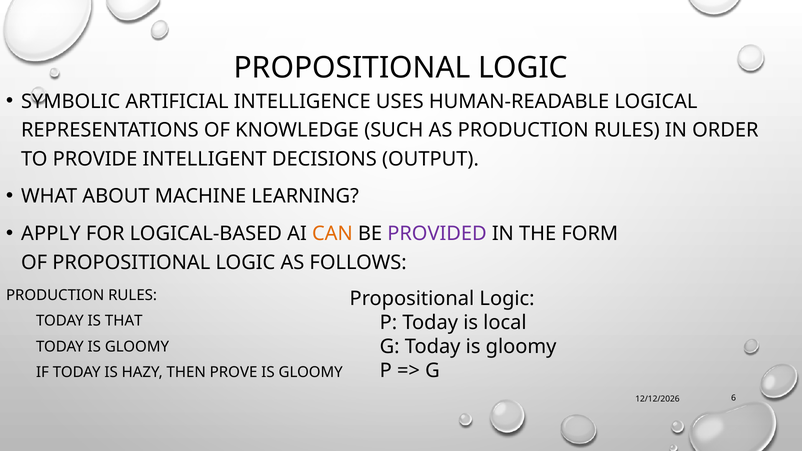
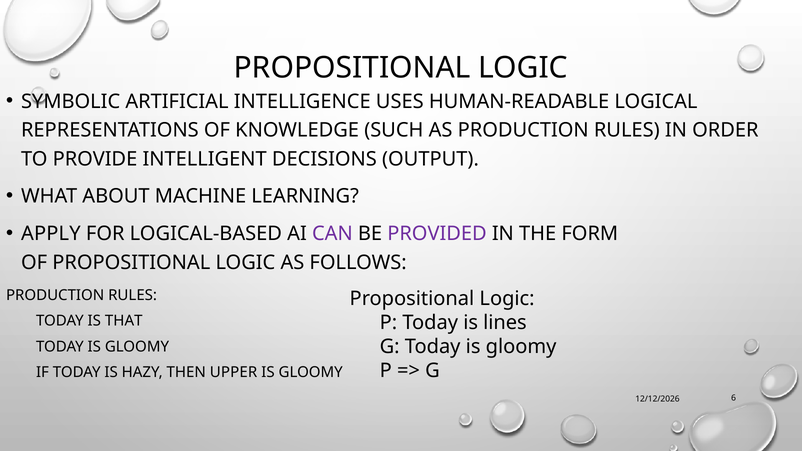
CAN colour: orange -> purple
local: local -> lines
PROVE: PROVE -> UPPER
